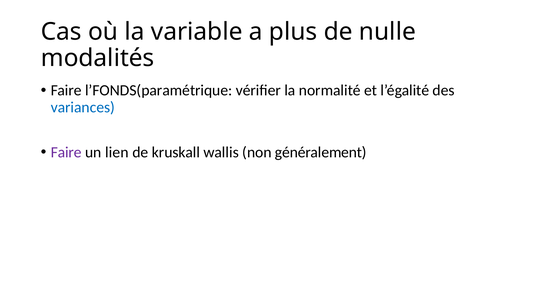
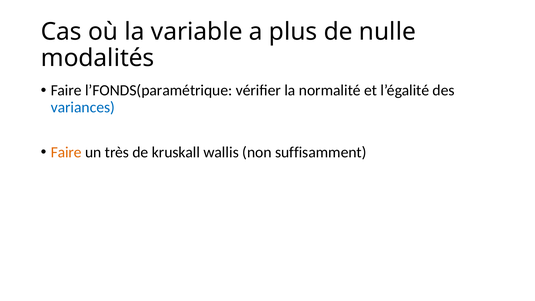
Faire at (66, 152) colour: purple -> orange
lien: lien -> très
généralement: généralement -> suffisamment
